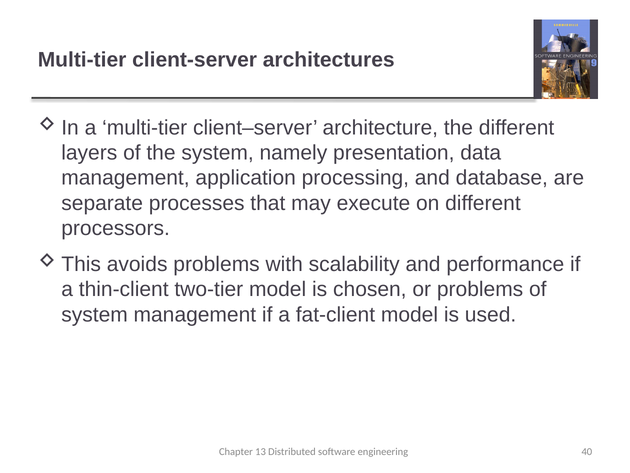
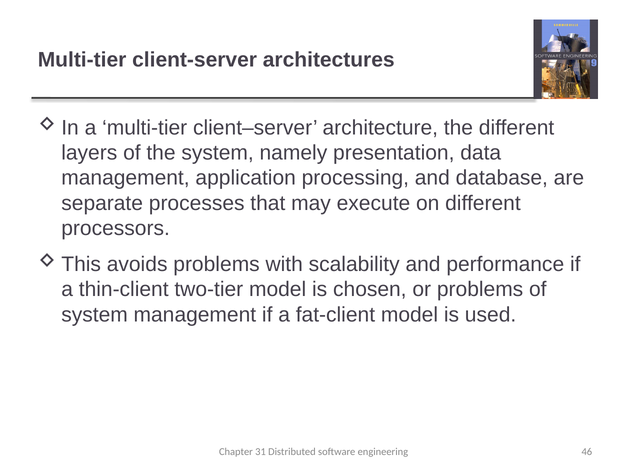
13: 13 -> 31
40: 40 -> 46
